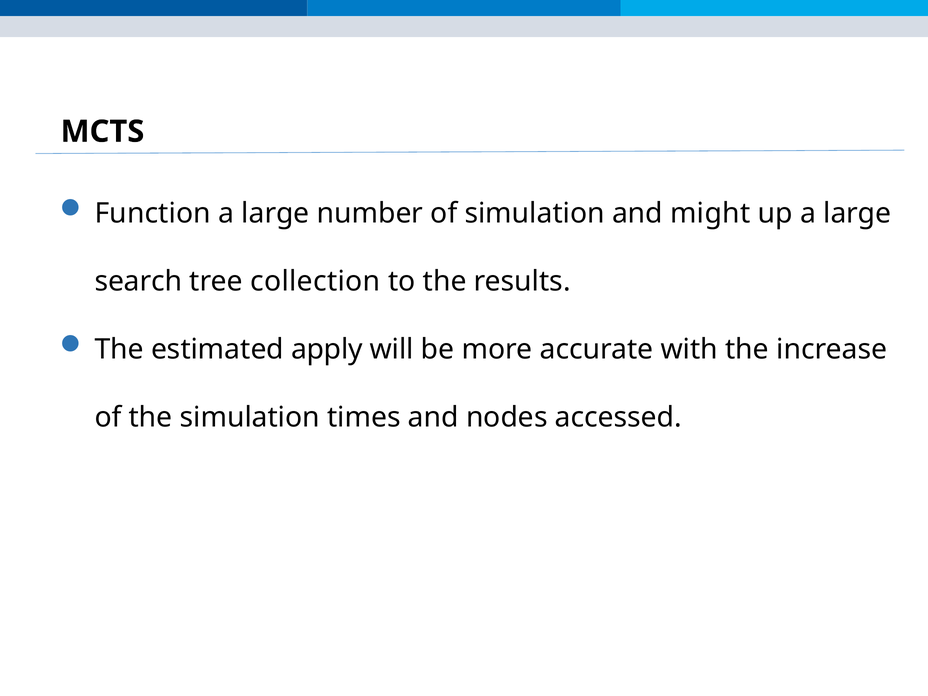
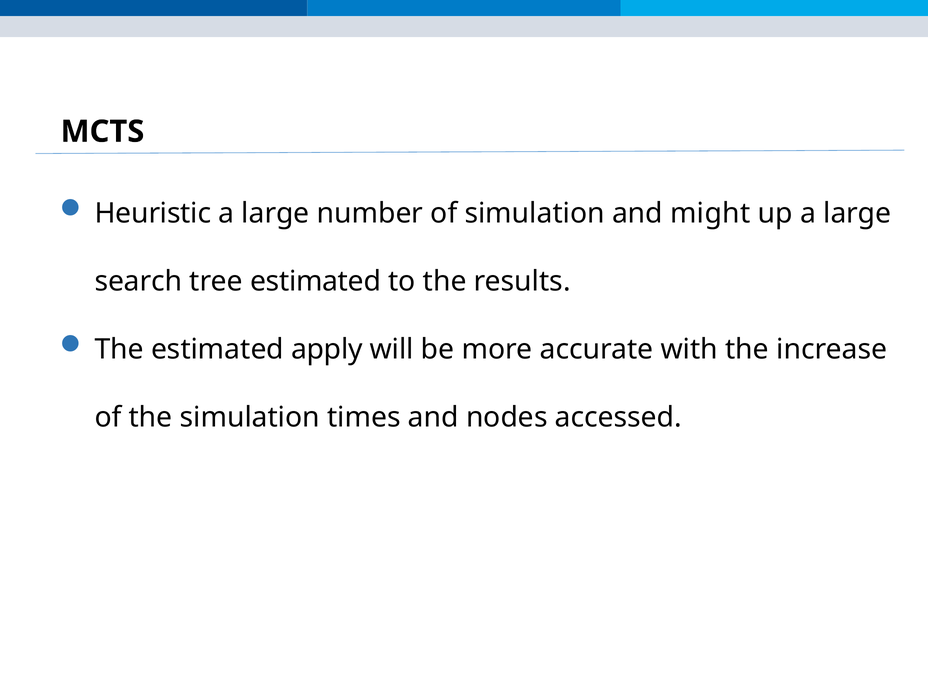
Function: Function -> Heuristic
tree collection: collection -> estimated
